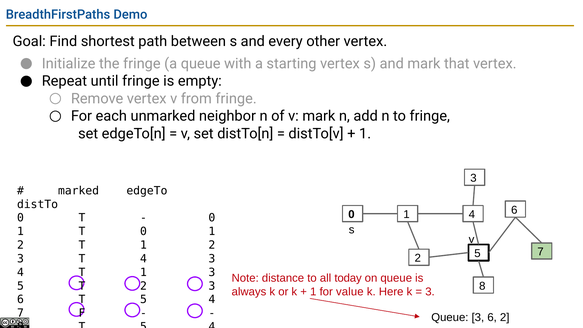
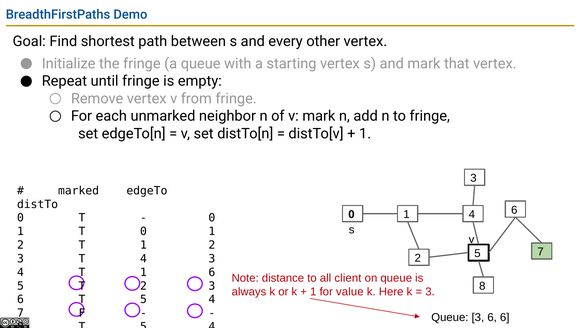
1 3: 3 -> 6
today: today -> client
6 2: 2 -> 6
